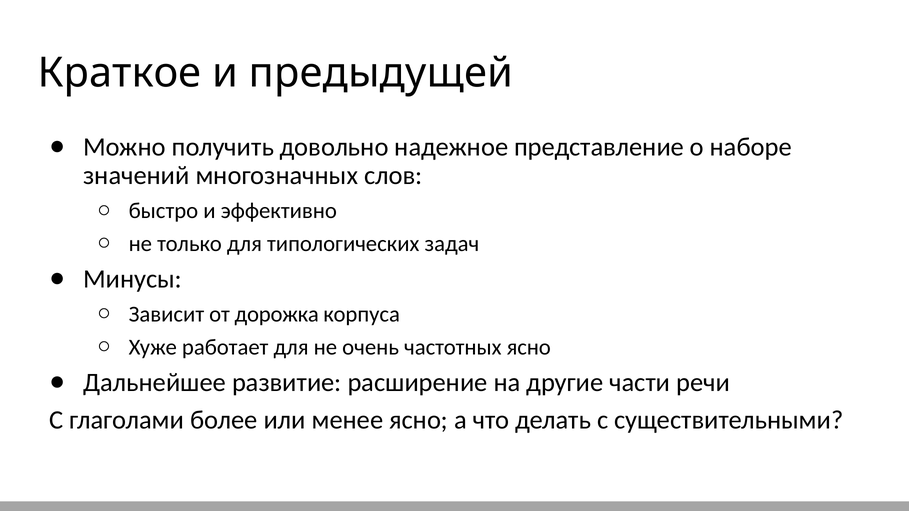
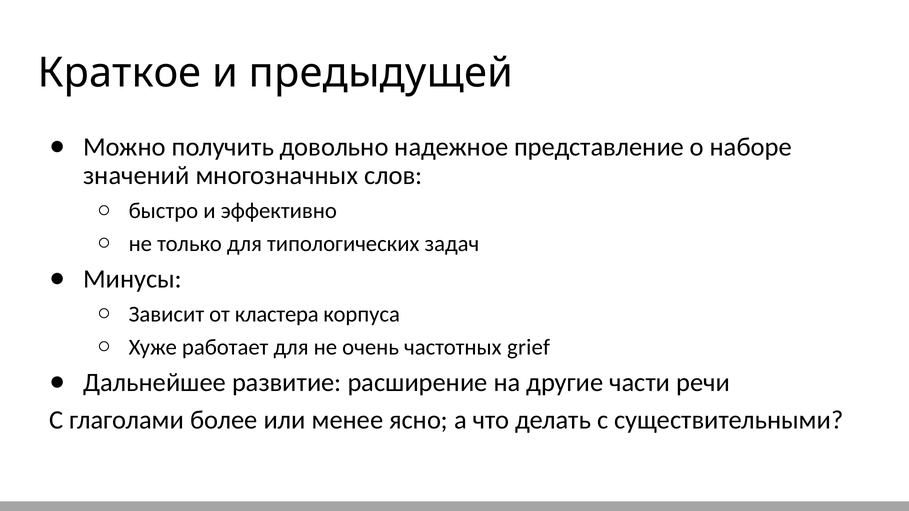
дорожка: дорожка -> кластера
частотных ясно: ясно -> grief
